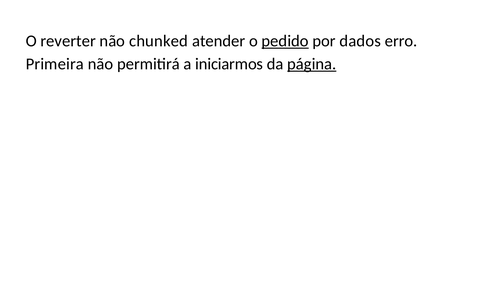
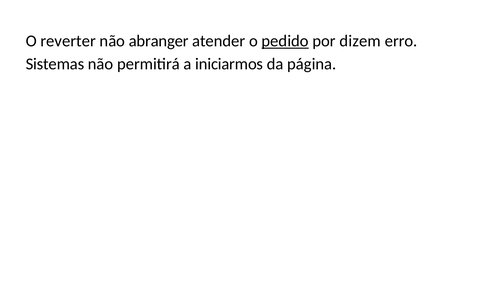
chunked: chunked -> abranger
dados: dados -> dizem
Primeira: Primeira -> Sistemas
página underline: present -> none
